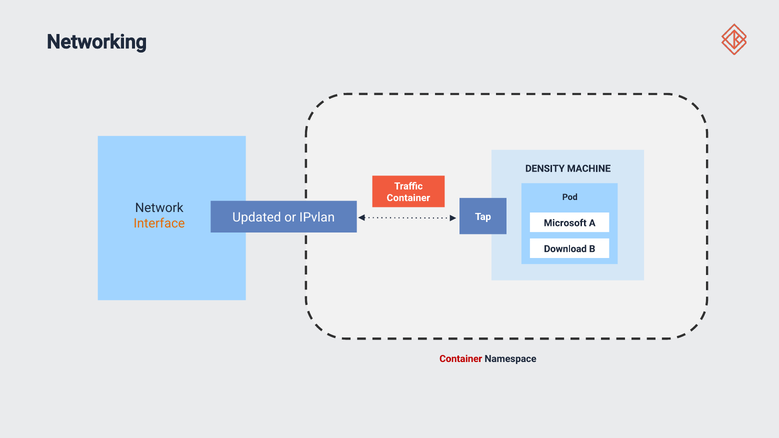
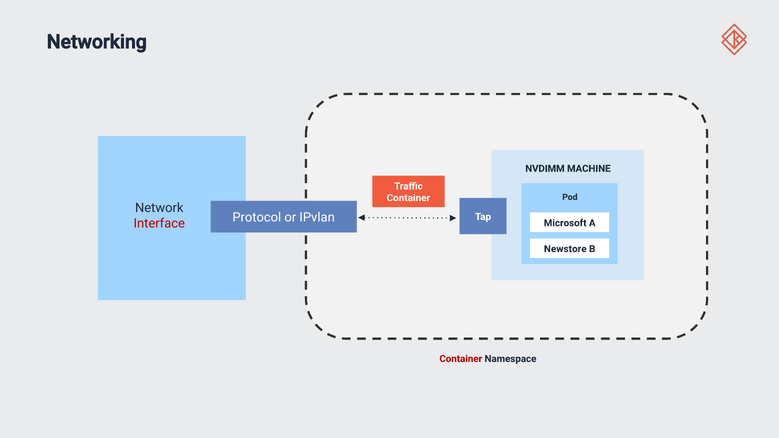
DENSITY: DENSITY -> NVDIMM
Updated: Updated -> Protocol
Interface colour: orange -> red
Download: Download -> Newstore
